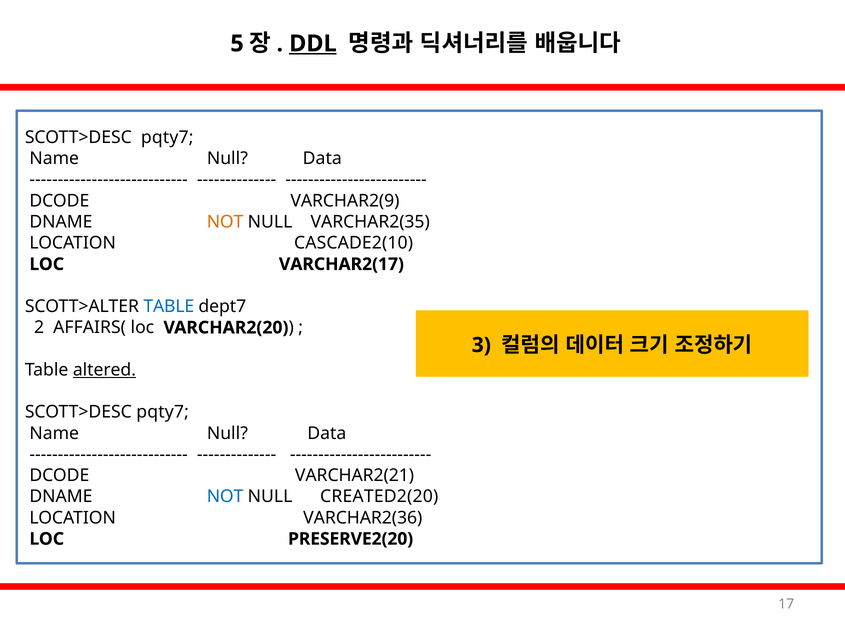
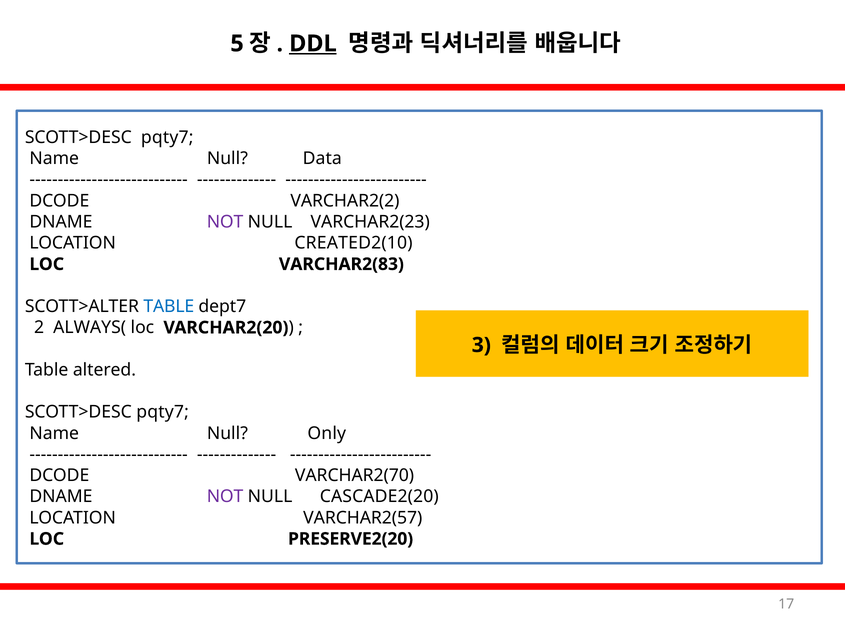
VARCHAR2(9: VARCHAR2(9 -> VARCHAR2(2
NOT at (225, 222) colour: orange -> purple
VARCHAR2(35: VARCHAR2(35 -> VARCHAR2(23
CASCADE2(10: CASCADE2(10 -> CREATED2(10
VARCHAR2(17: VARCHAR2(17 -> VARCHAR2(83
AFFAIRS(: AFFAIRS( -> ALWAYS(
altered underline: present -> none
Data at (327, 433): Data -> Only
VARCHAR2(21: VARCHAR2(21 -> VARCHAR2(70
NOT at (225, 496) colour: blue -> purple
CREATED2(20: CREATED2(20 -> CASCADE2(20
VARCHAR2(36: VARCHAR2(36 -> VARCHAR2(57
